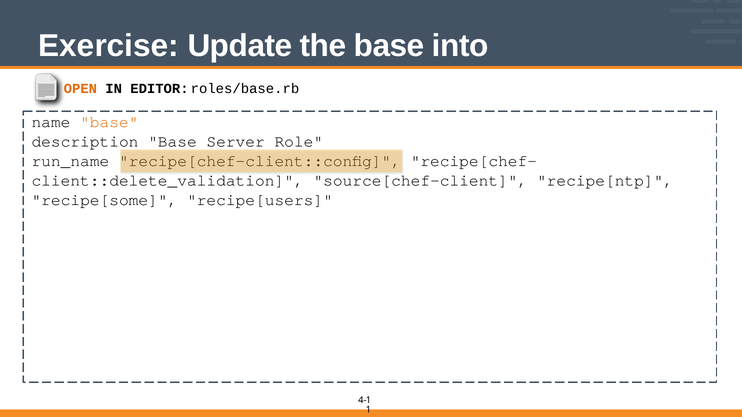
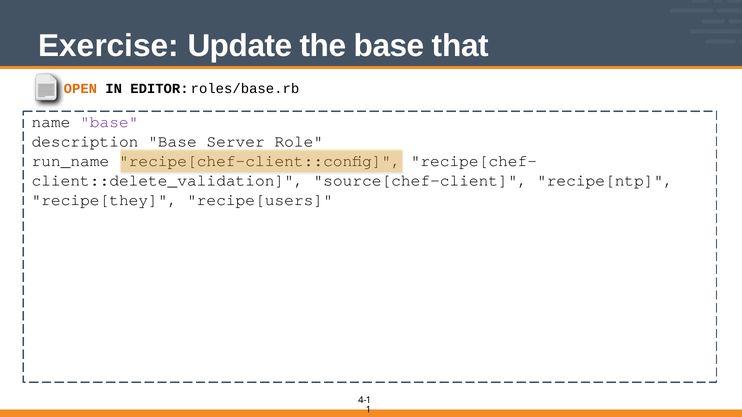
into: into -> that
base at (109, 122) colour: orange -> purple
recipe[some: recipe[some -> recipe[they
